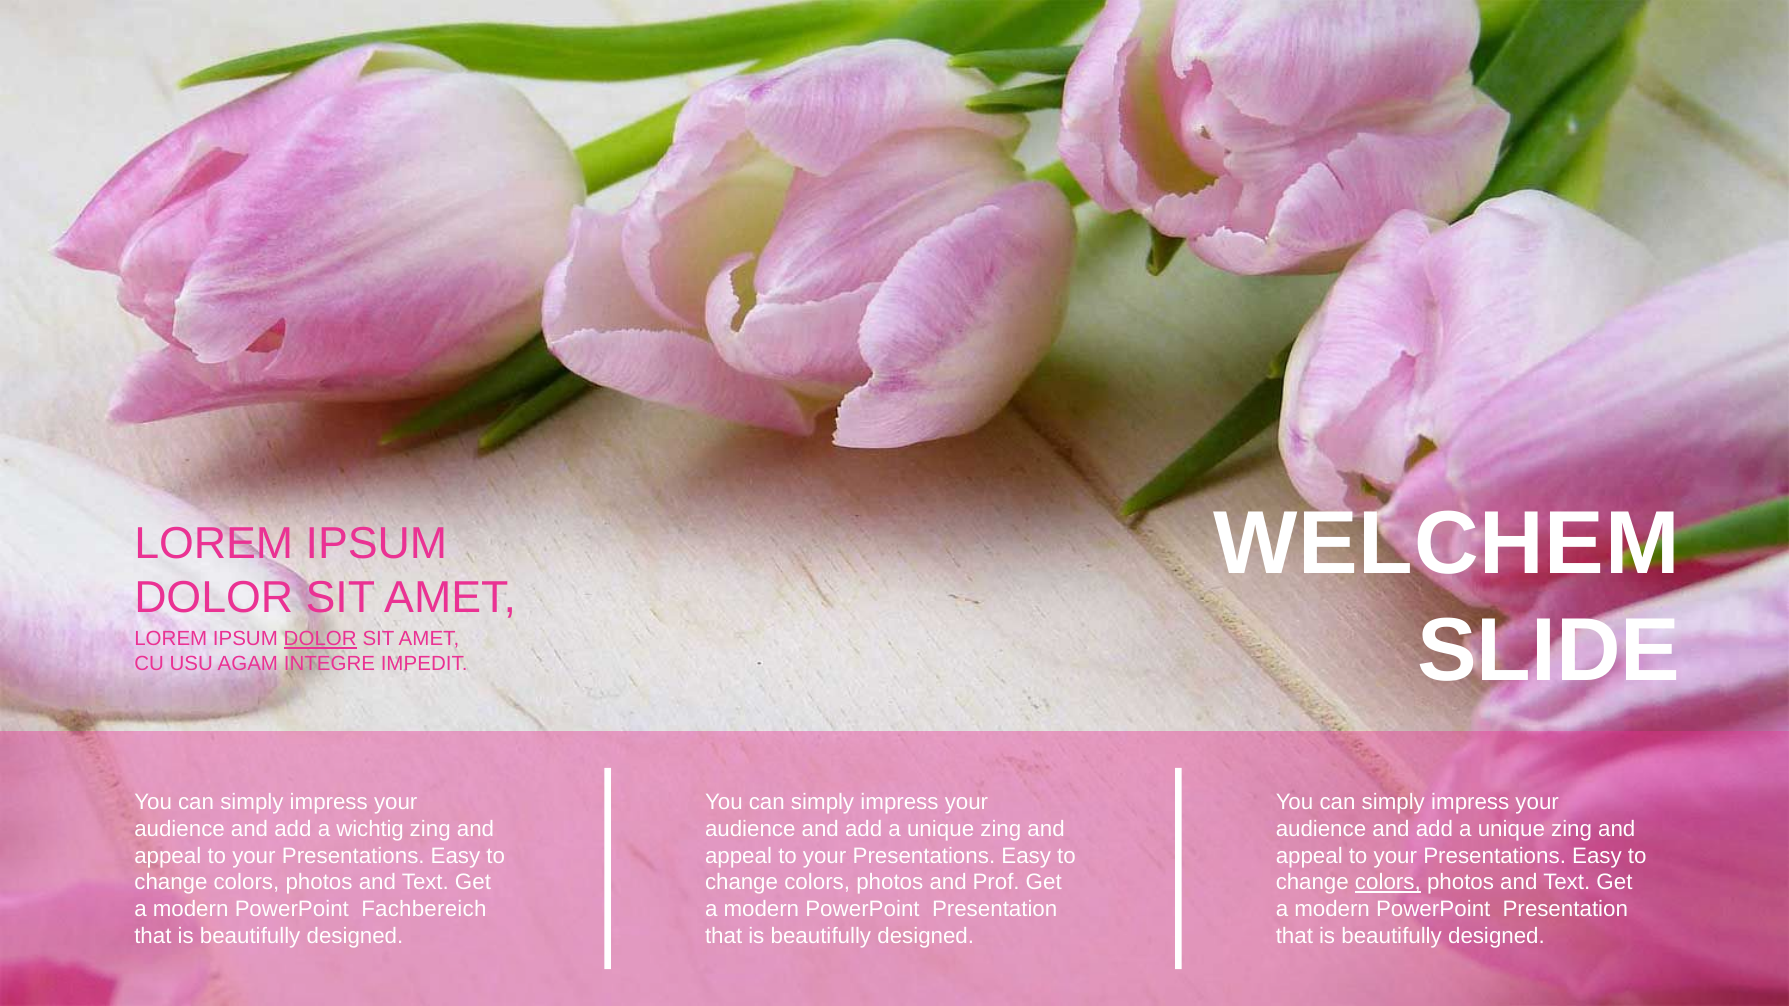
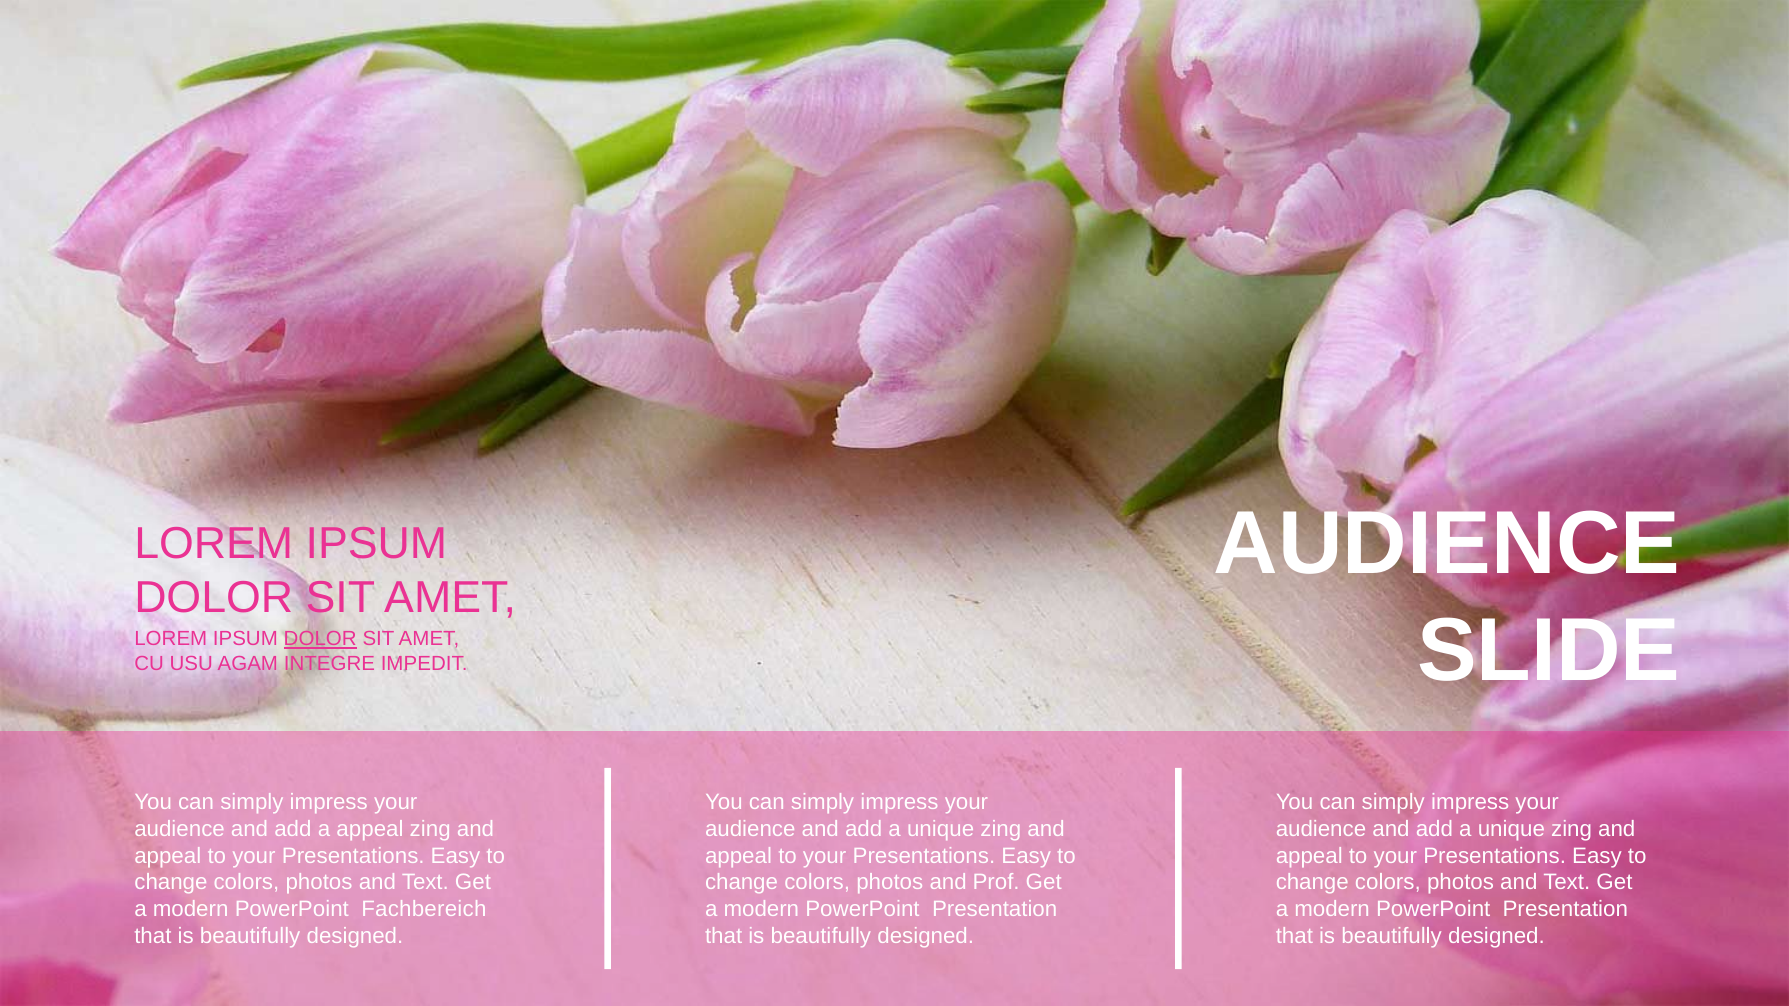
WELCHEM at (1446, 544): WELCHEM -> AUDIENCE
a wichtig: wichtig -> appeal
colors at (1388, 883) underline: present -> none
